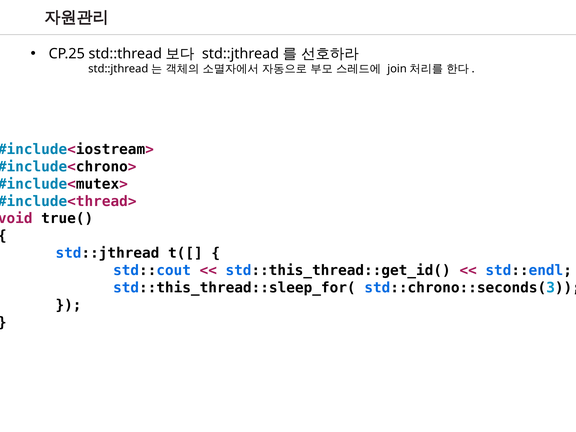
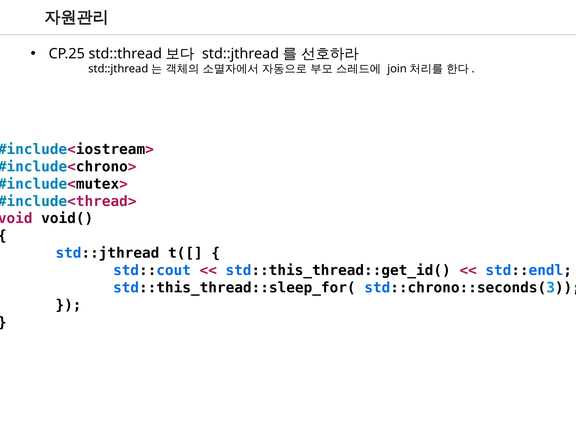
true(: true( -> void(
